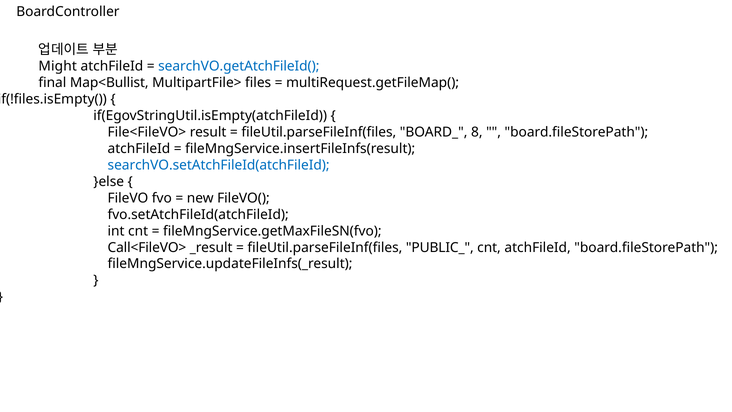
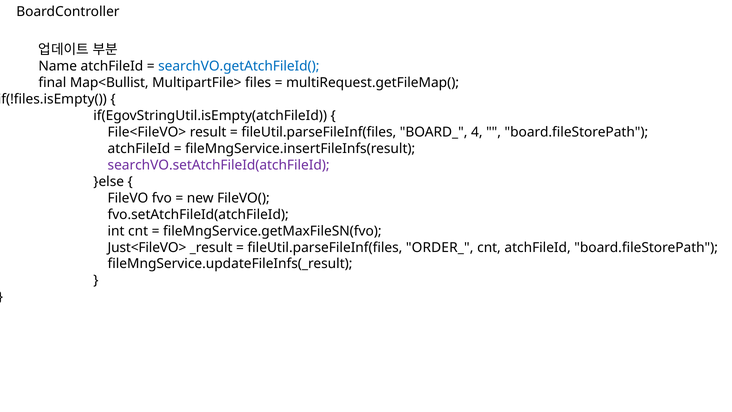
Might: Might -> Name
8: 8 -> 4
searchVO.setAtchFileId(atchFileId colour: blue -> purple
Call<FileVO>: Call<FileVO> -> Just<FileVO>
PUBLIC_: PUBLIC_ -> ORDER_
